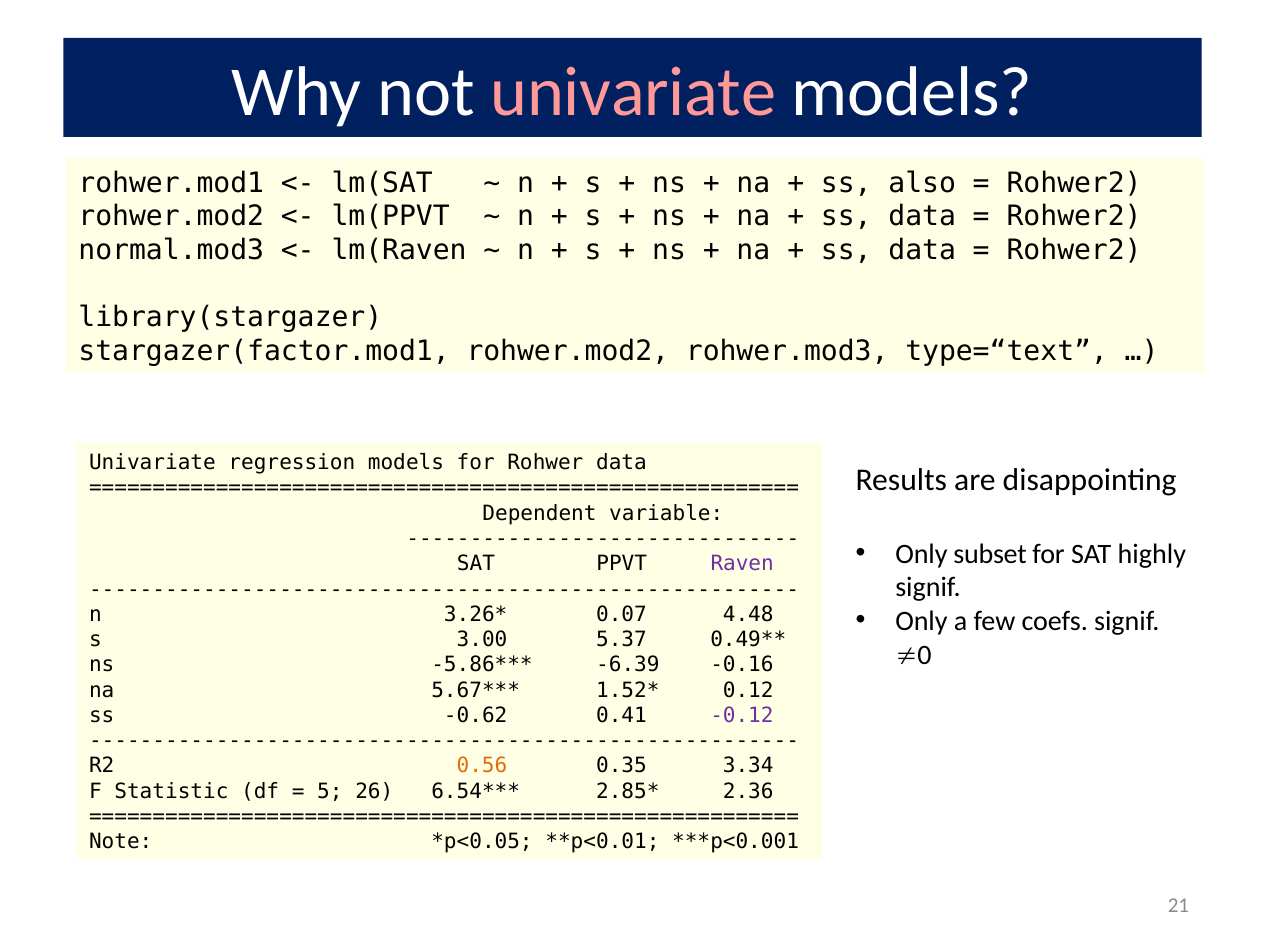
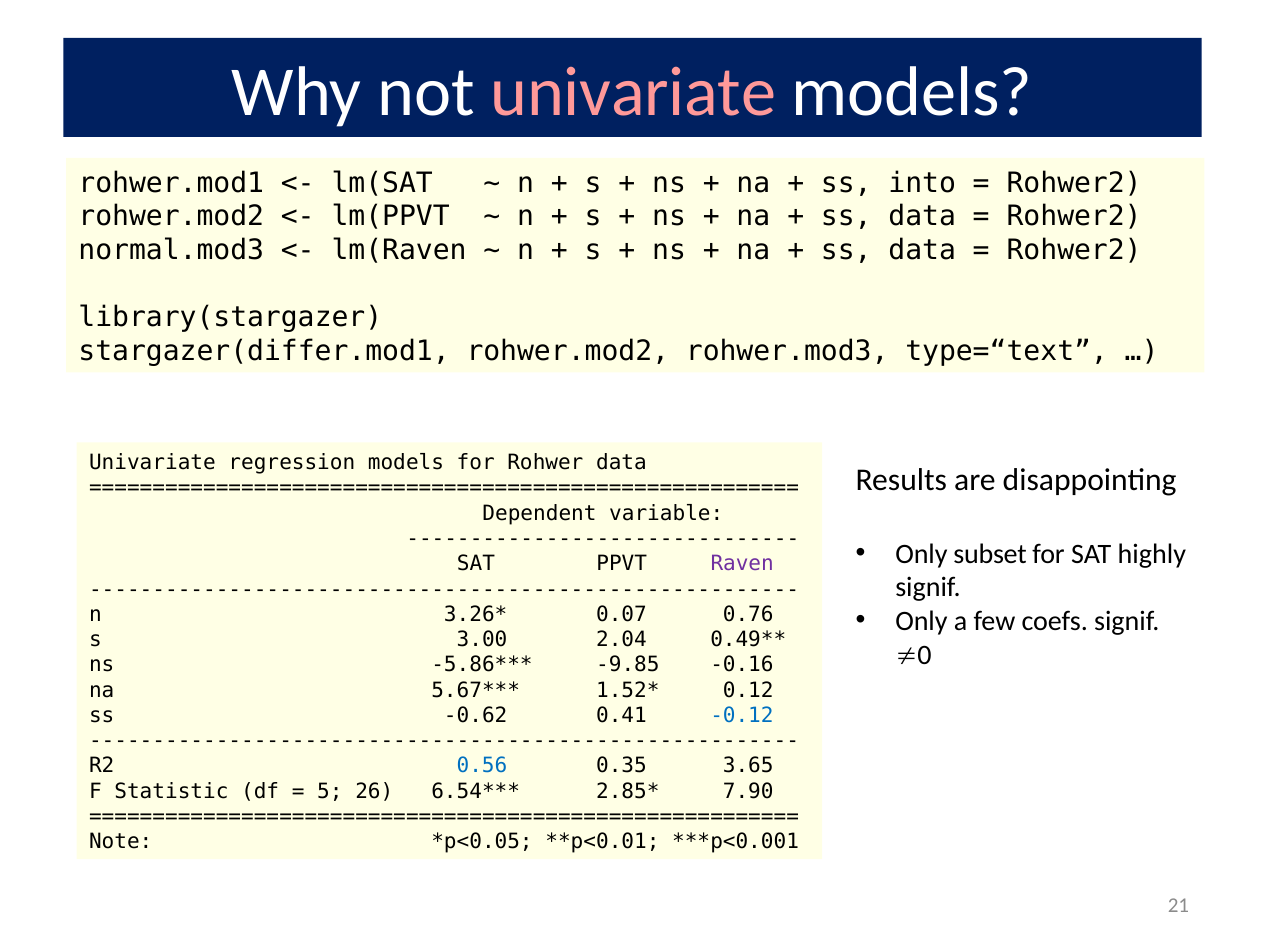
also: also -> into
stargazer(factor.mod1: stargazer(factor.mod1 -> stargazer(differ.mod1
4.48: 4.48 -> 0.76
5.37: 5.37 -> 2.04
-6.39: -6.39 -> -9.85
-0.12 colour: purple -> blue
0.56 colour: orange -> blue
3.34: 3.34 -> 3.65
2.36: 2.36 -> 7.90
